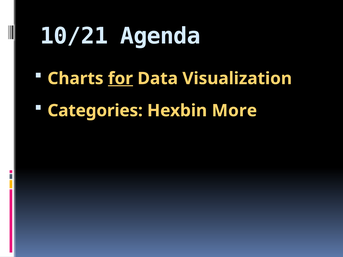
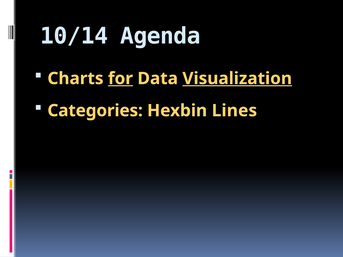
10/21: 10/21 -> 10/14
Visualization underline: none -> present
More: More -> Lines
